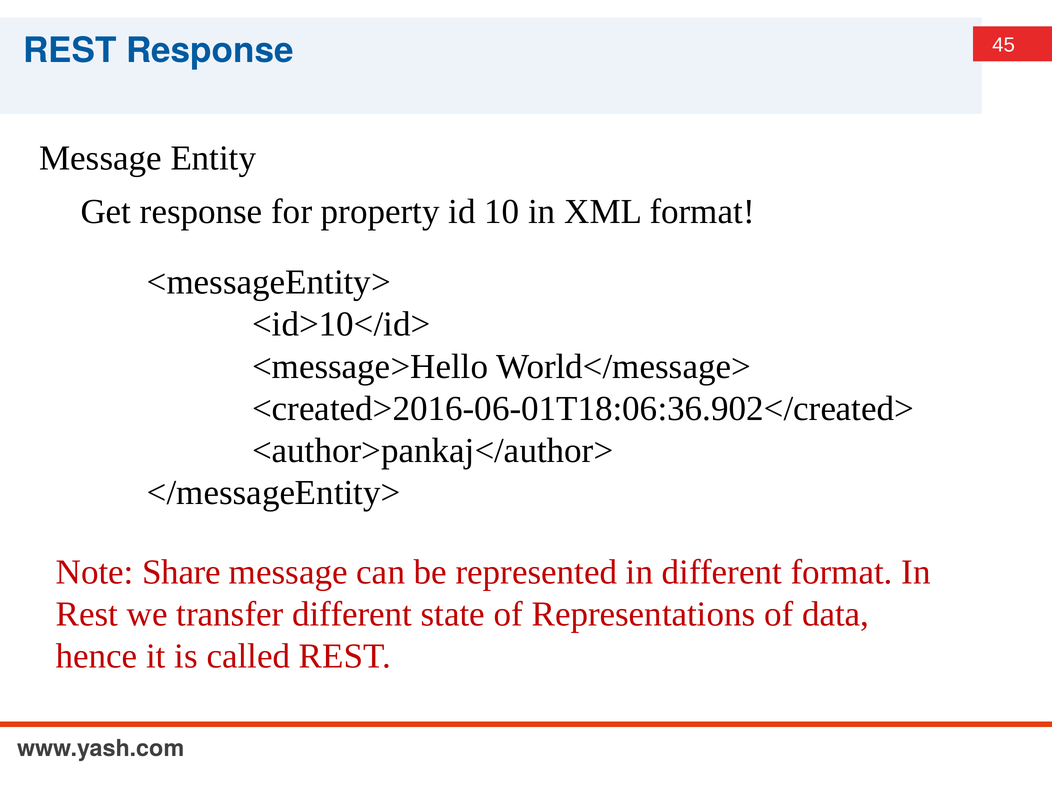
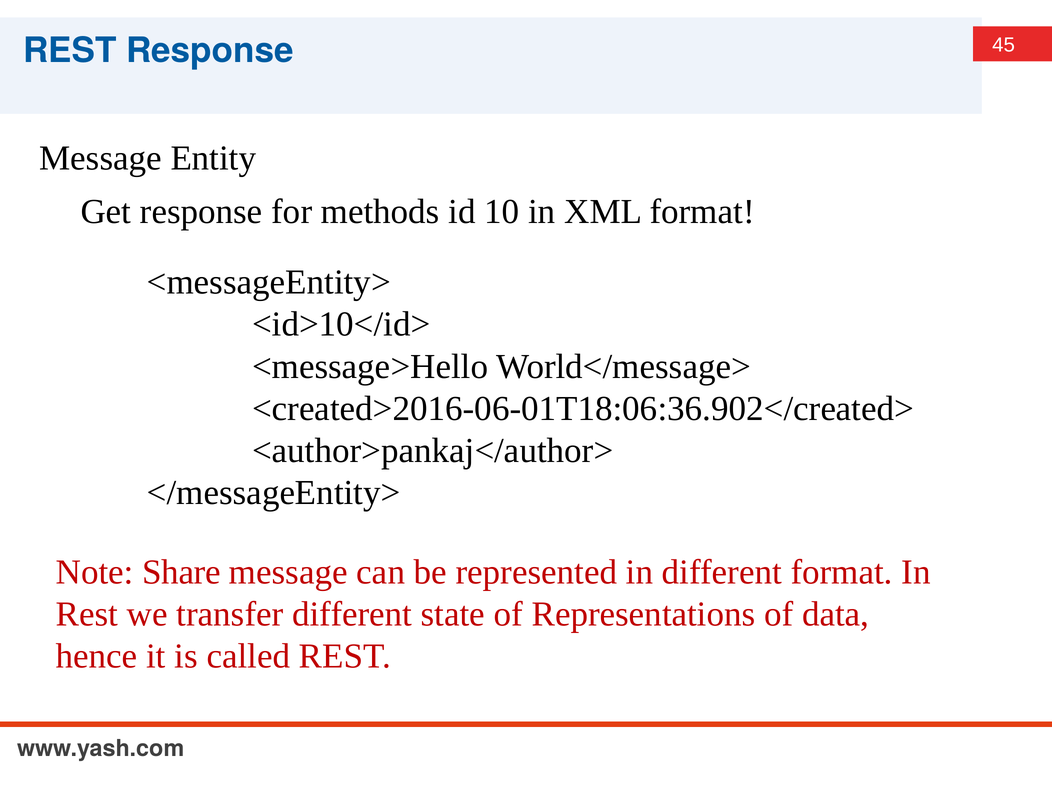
property: property -> methods
